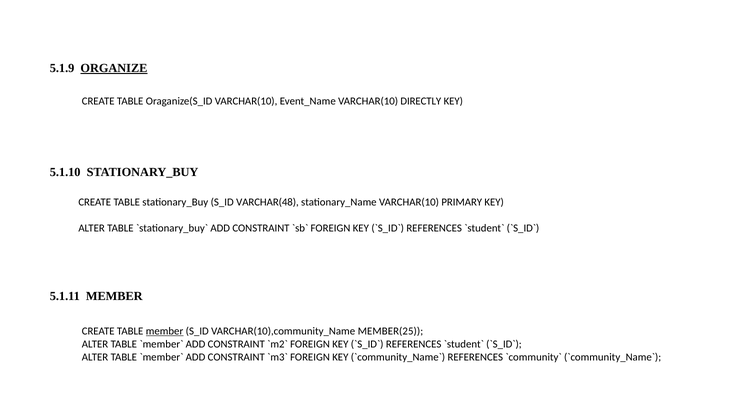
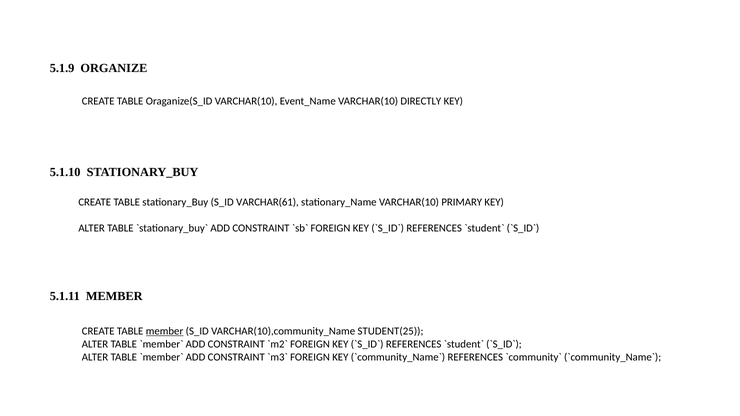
ORGANIZE underline: present -> none
VARCHAR(48: VARCHAR(48 -> VARCHAR(61
MEMBER(25: MEMBER(25 -> STUDENT(25
